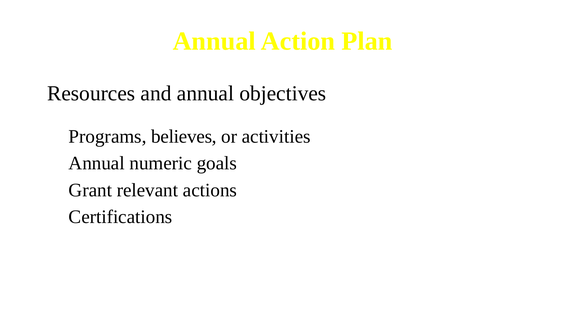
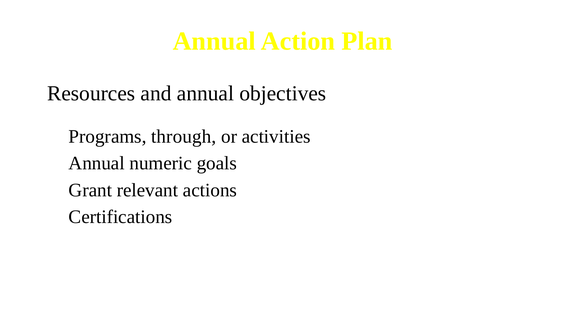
believes: believes -> through
